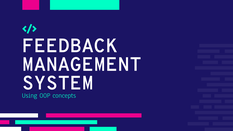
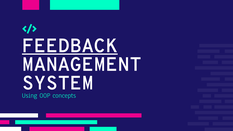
FEEDBACK underline: none -> present
